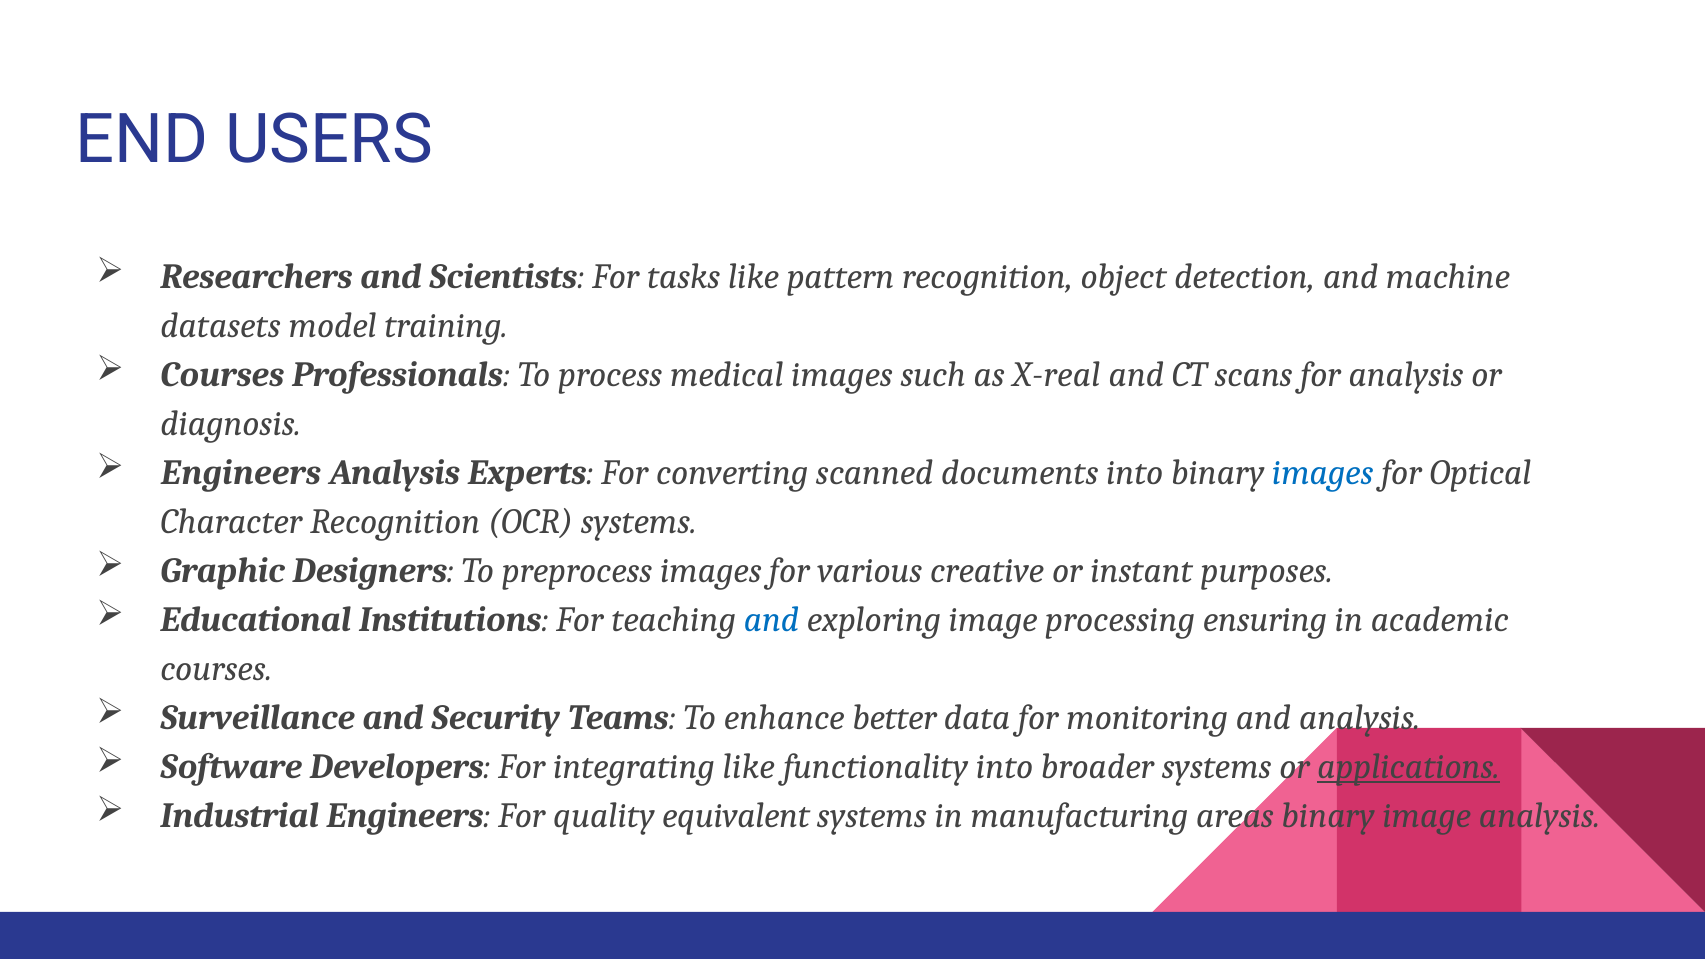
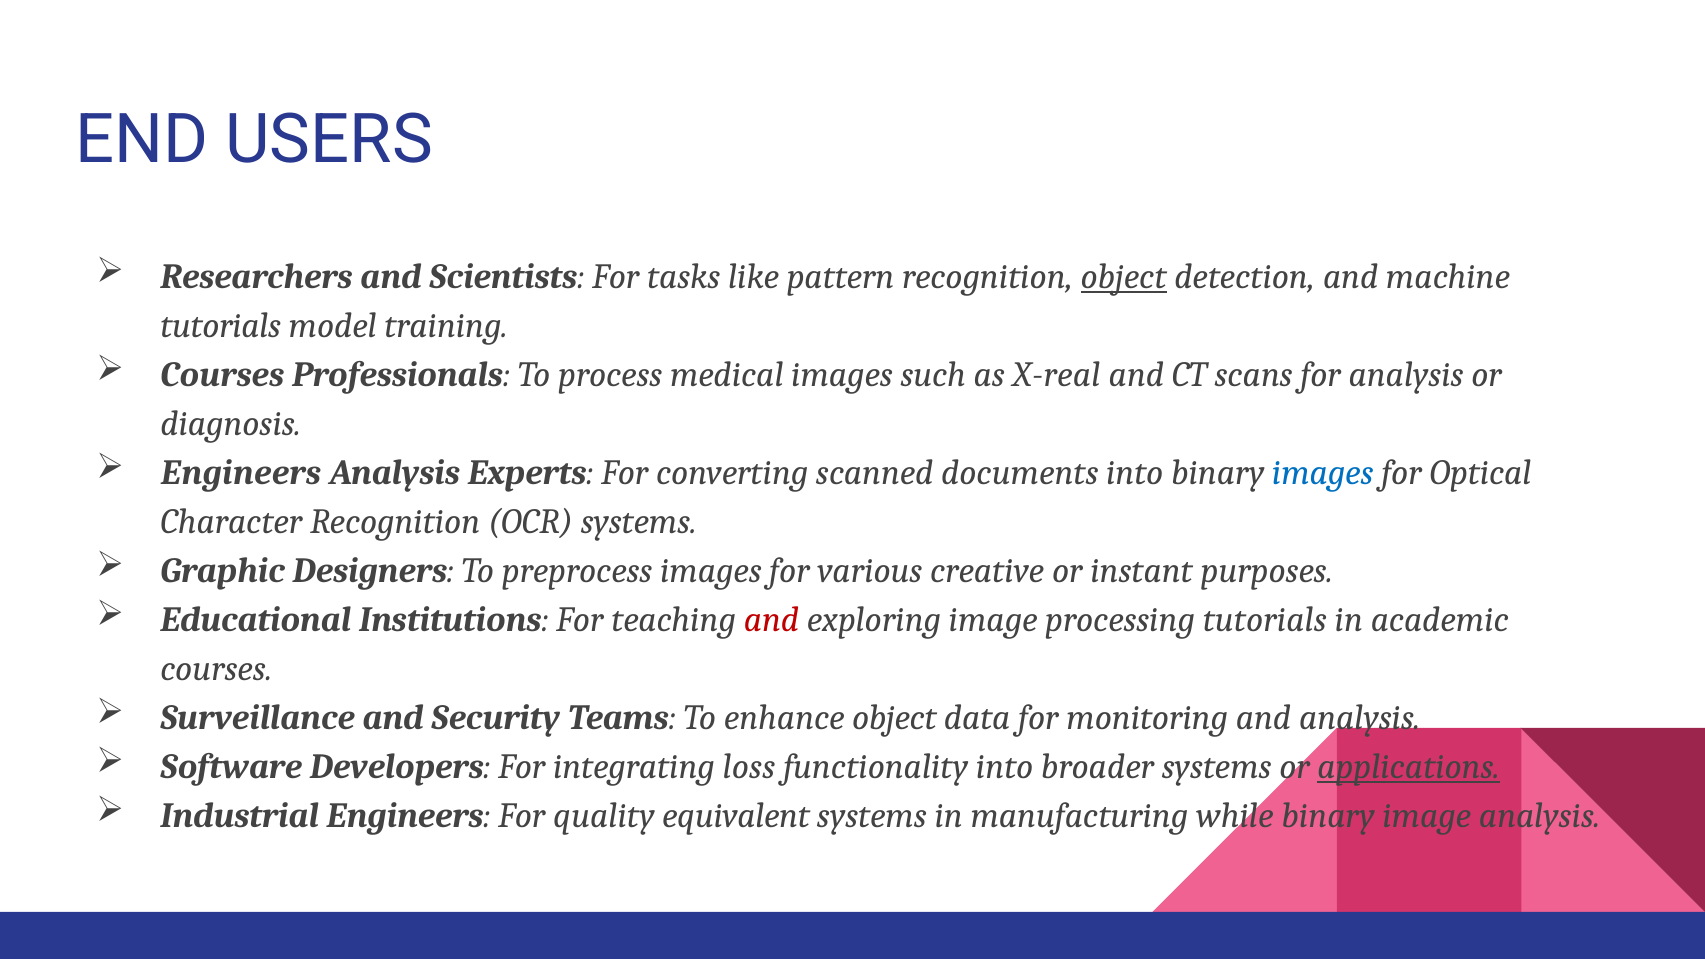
object at (1124, 277) underline: none -> present
datasets at (221, 326): datasets -> tutorials
and at (772, 620) colour: blue -> red
processing ensuring: ensuring -> tutorials
enhance better: better -> object
integrating like: like -> loss
areas: areas -> while
